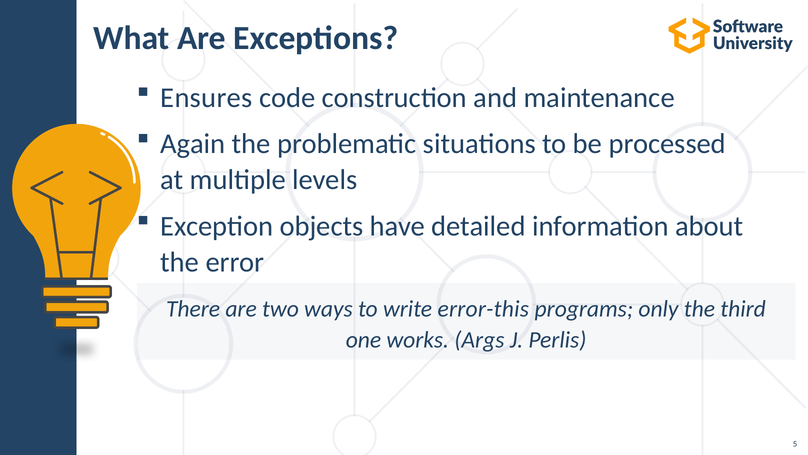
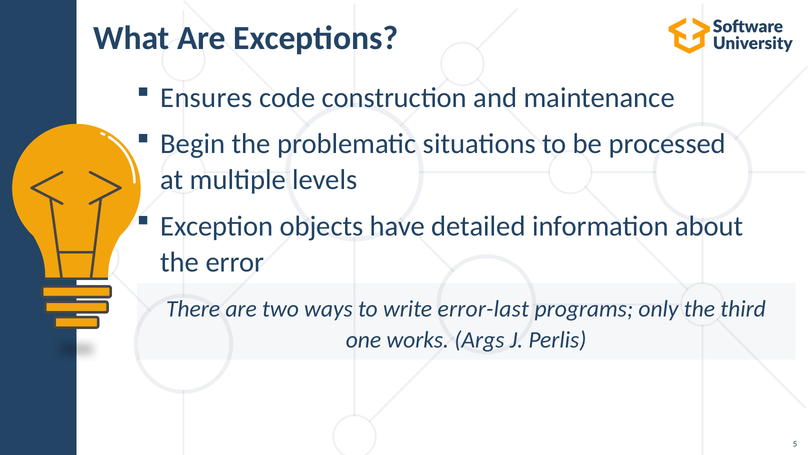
Again: Again -> Begin
error-this: error-this -> error-last
